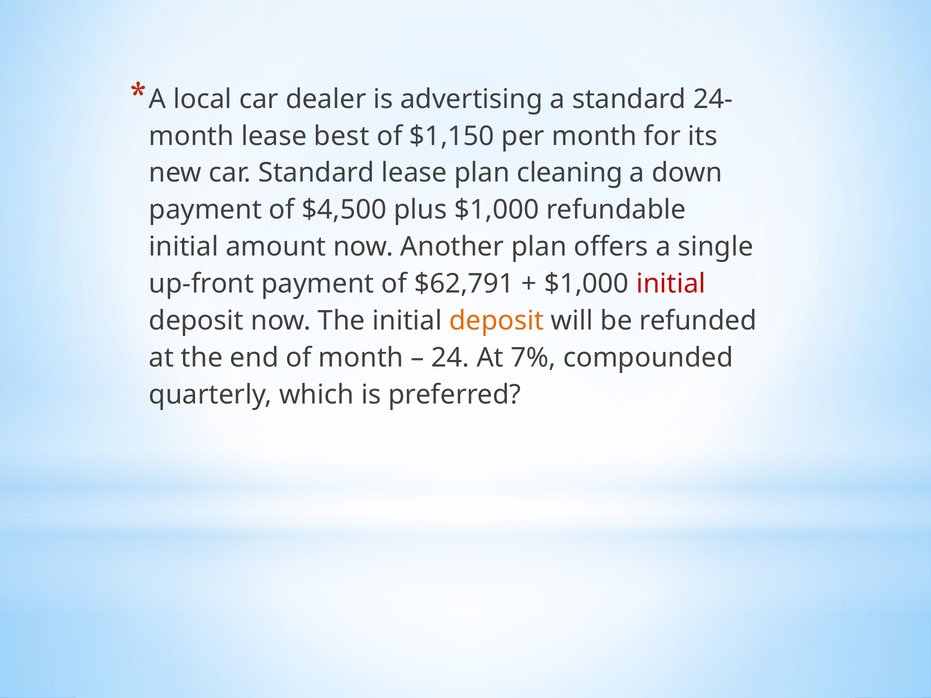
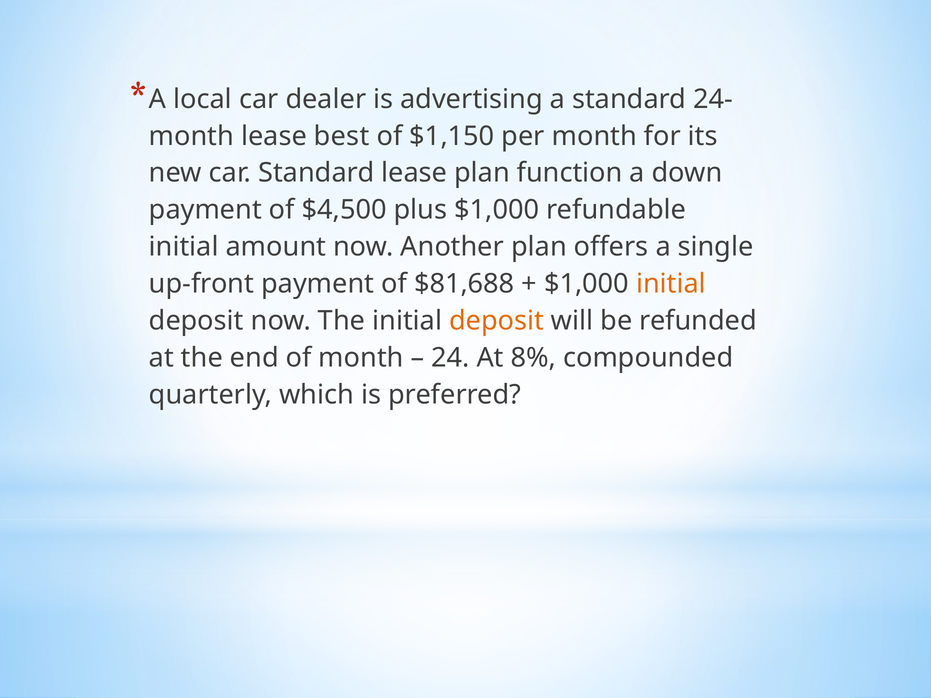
cleaning: cleaning -> function
$62,791: $62,791 -> $81,688
initial at (671, 284) colour: red -> orange
7%: 7% -> 8%
